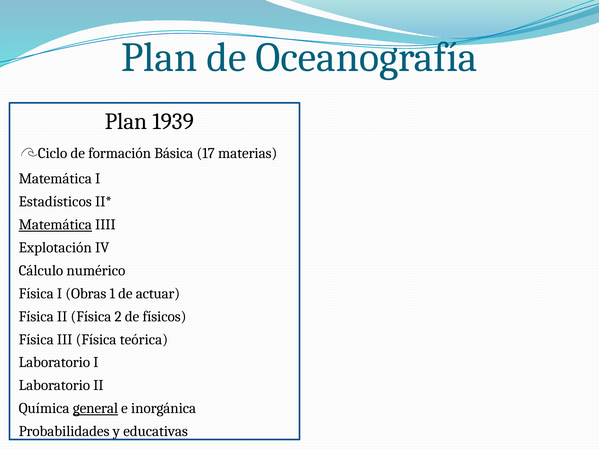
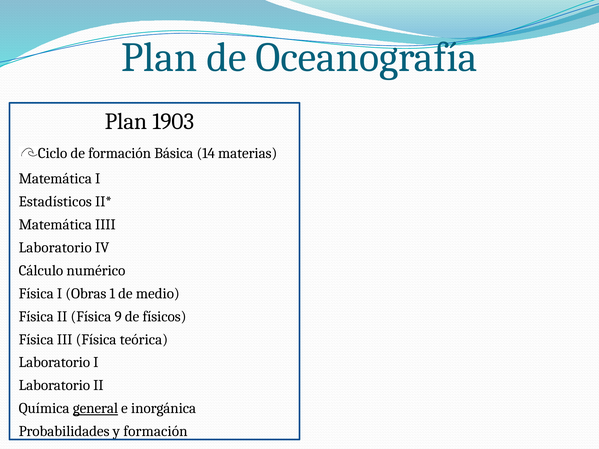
1939: 1939 -> 1903
17: 17 -> 14
Matemática at (55, 225) underline: present -> none
Explotación at (55, 248): Explotación -> Laboratorio
actuar: actuar -> medio
2: 2 -> 9
y educativas: educativas -> formación
